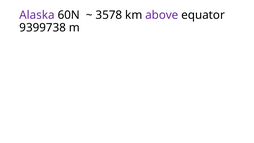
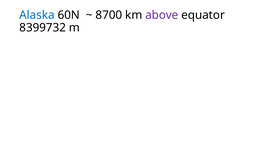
Alaska colour: purple -> blue
3578: 3578 -> 8700
9399738: 9399738 -> 8399732
